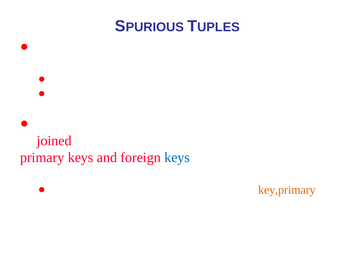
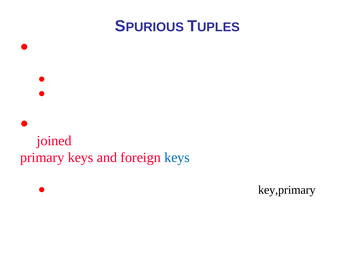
key,primary colour: orange -> black
